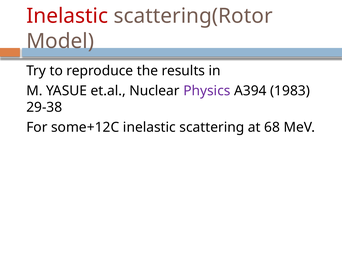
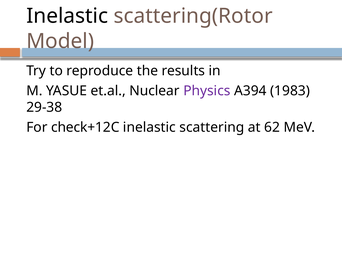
Inelastic at (67, 16) colour: red -> black
some+12C: some+12C -> check+12C
68: 68 -> 62
